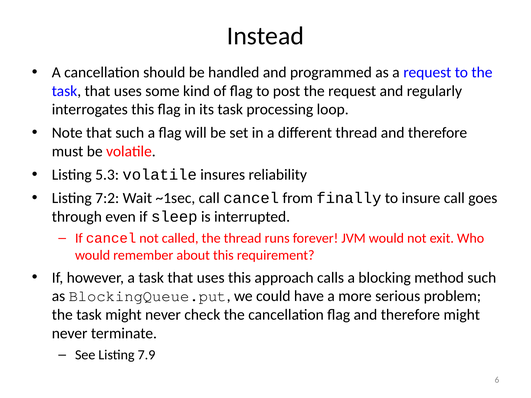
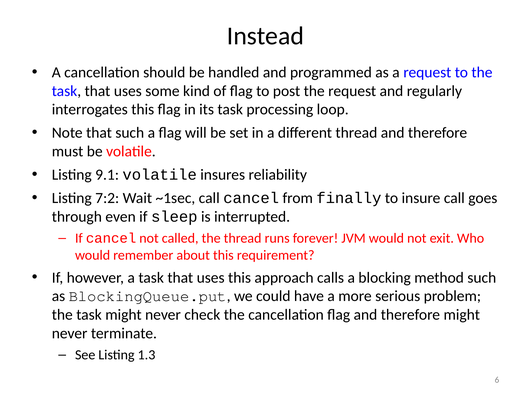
5.3: 5.3 -> 9.1
7.9: 7.9 -> 1.3
